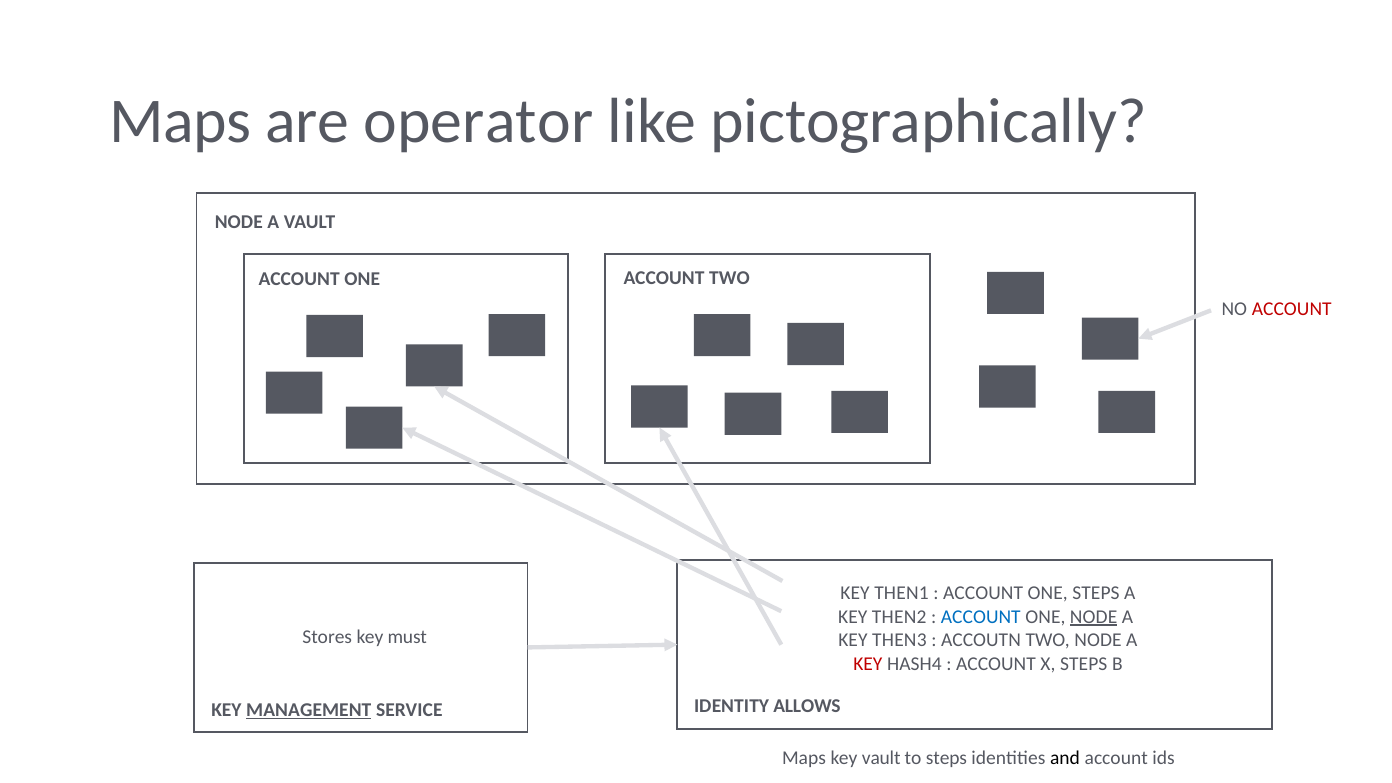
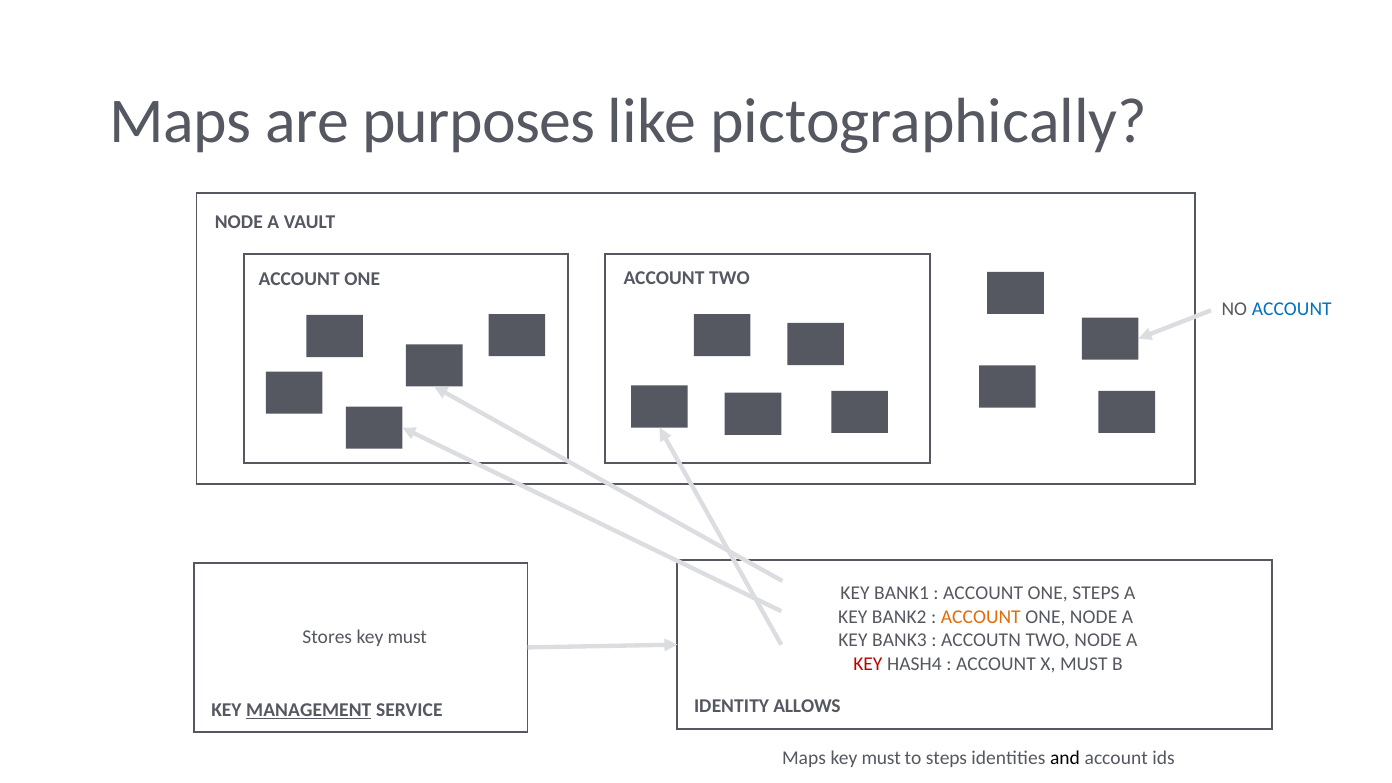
operator: operator -> purposes
ACCOUNT at (1292, 309) colour: red -> blue
THEN1: THEN1 -> BANK1
THEN2: THEN2 -> BANK2
ACCOUNT at (981, 617) colour: blue -> orange
NODE at (1094, 617) underline: present -> none
THEN3: THEN3 -> BANK3
X STEPS: STEPS -> MUST
Maps key vault: vault -> must
